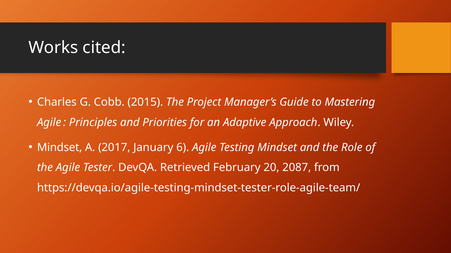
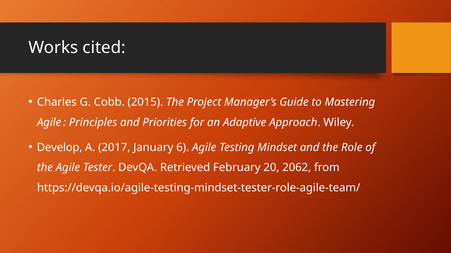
Mindset at (60, 148): Mindset -> Develop
2087: 2087 -> 2062
